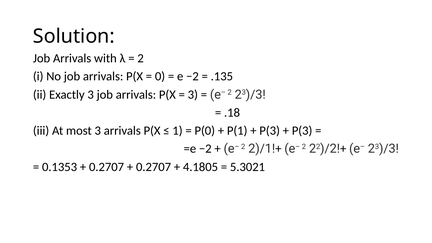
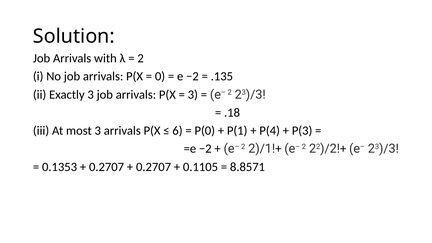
1: 1 -> 6
P(3 at (270, 131): P(3 -> P(4
4.1805: 4.1805 -> 0.1105
5.3021: 5.3021 -> 8.8571
